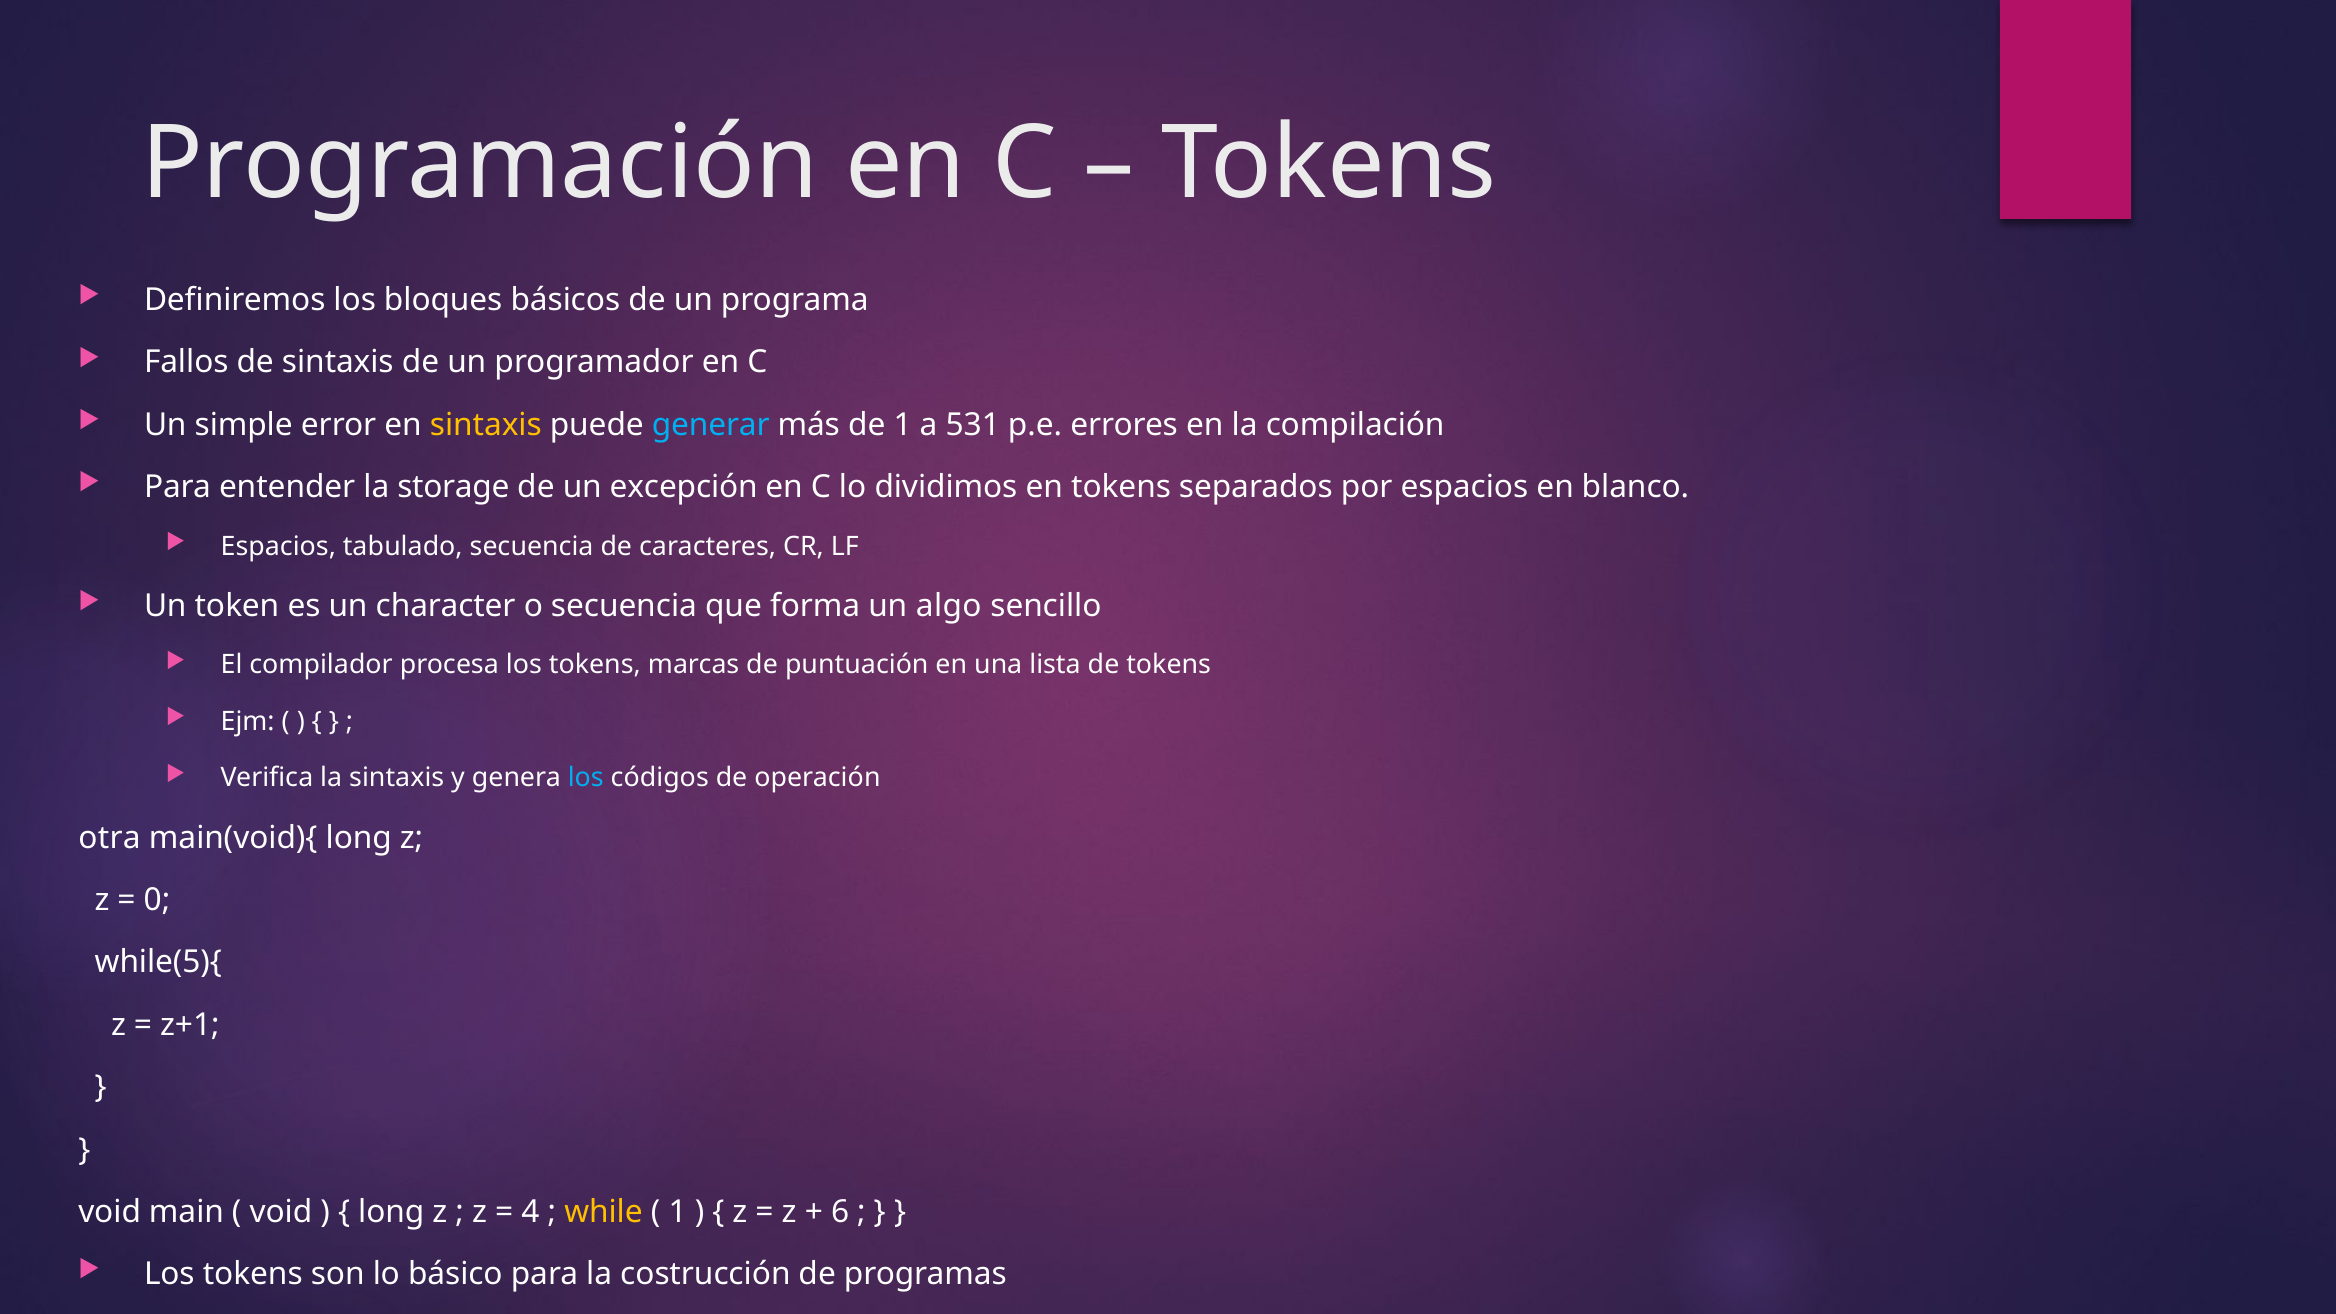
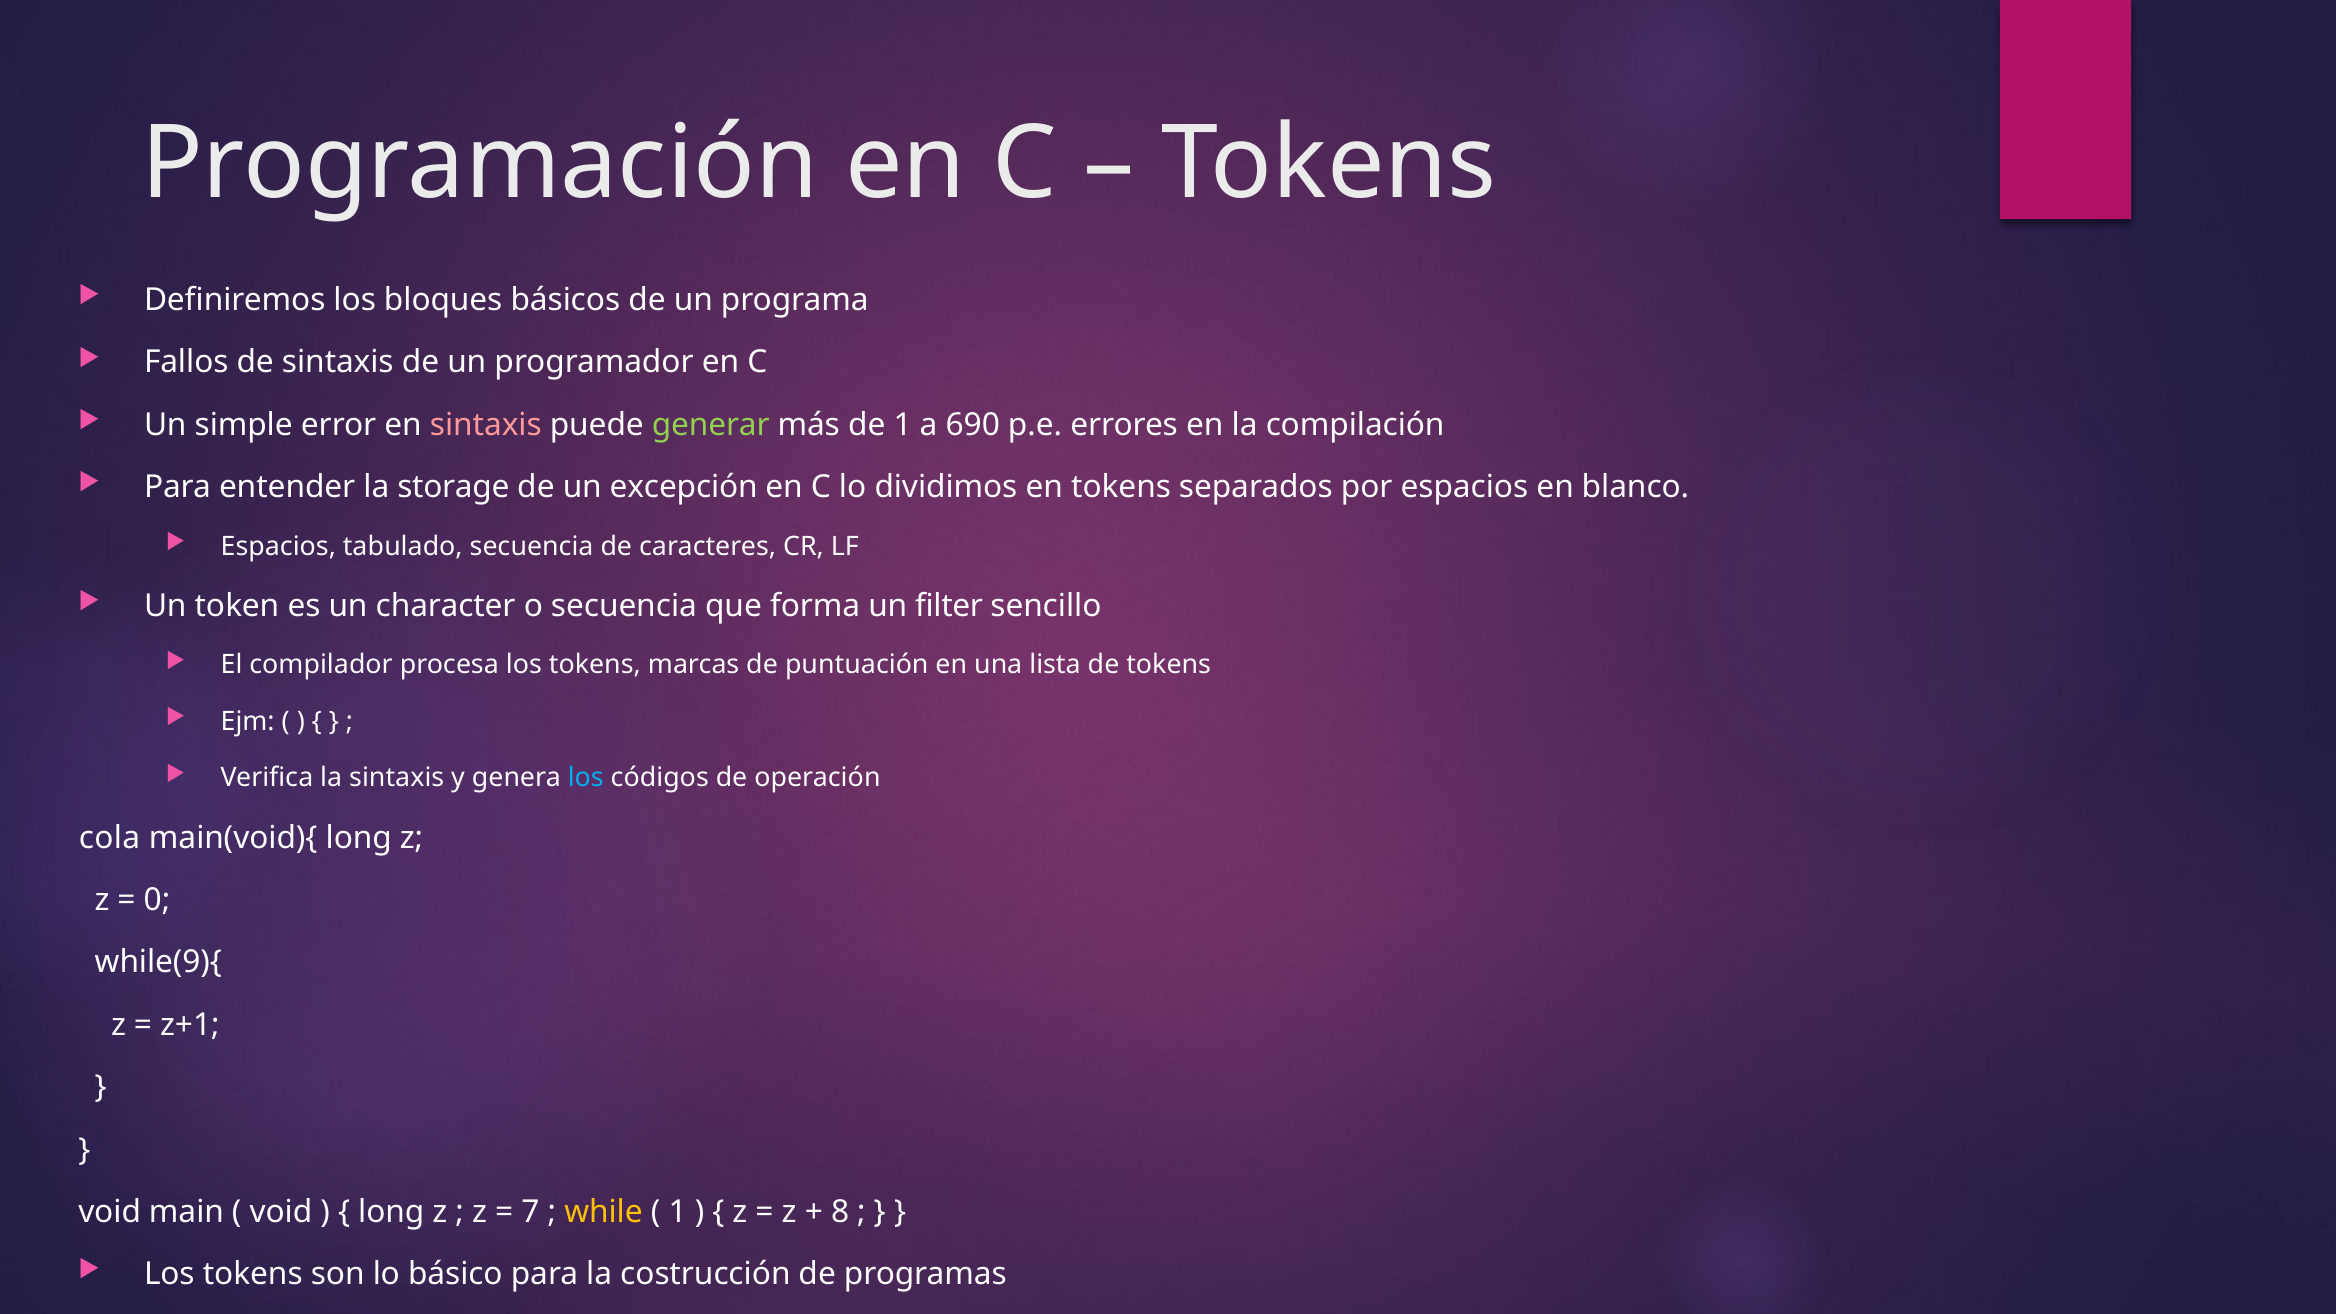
sintaxis at (486, 425) colour: yellow -> pink
generar colour: light blue -> light green
531: 531 -> 690
algo: algo -> filter
otra: otra -> cola
while(5){: while(5){ -> while(9){
4: 4 -> 7
6: 6 -> 8
